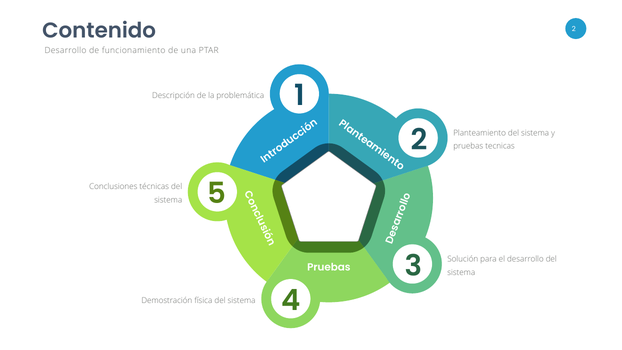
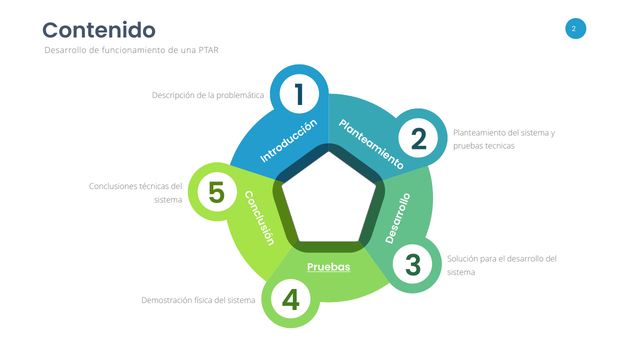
Pruebas at (329, 267) underline: none -> present
